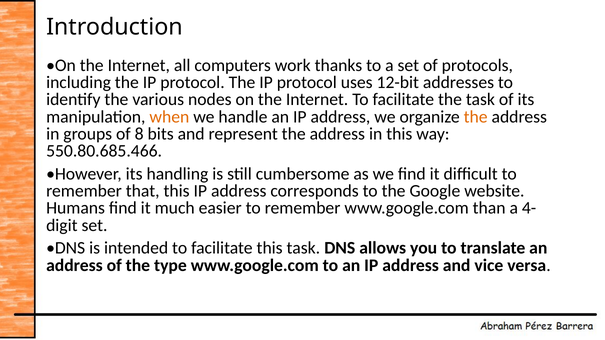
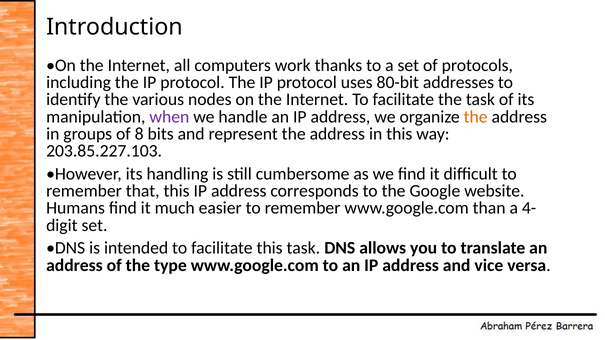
12-bit: 12-bit -> 80-bit
when colour: orange -> purple
550.80.685.466: 550.80.685.466 -> 203.85.227.103
